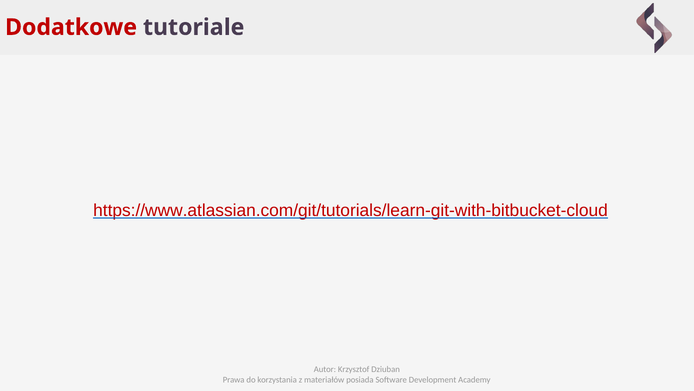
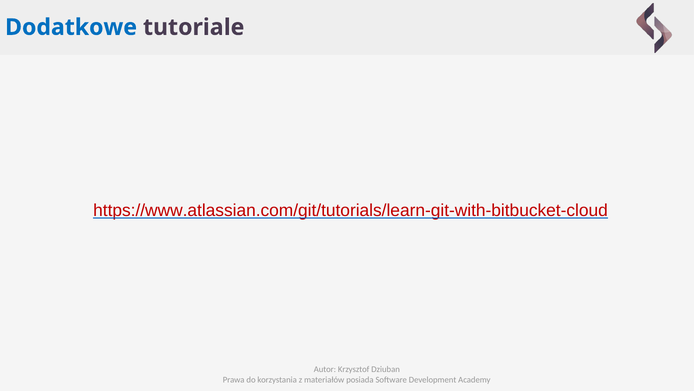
Dodatkowe colour: red -> blue
